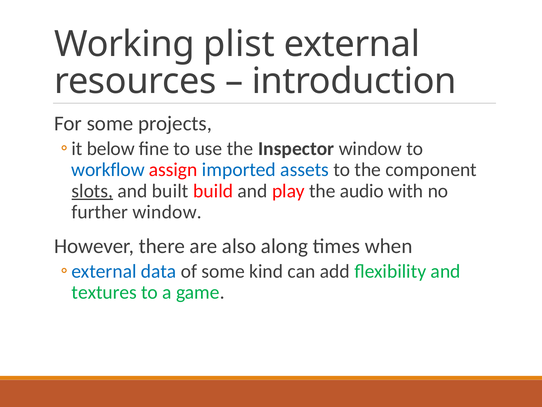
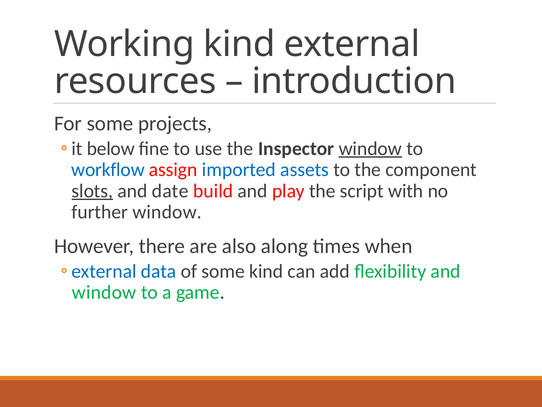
Working plist: plist -> kind
window at (370, 148) underline: none -> present
built: built -> date
audio: audio -> script
textures at (104, 292): textures -> window
